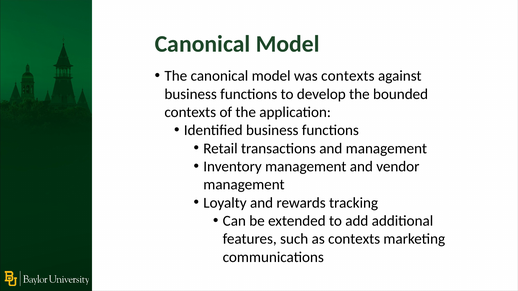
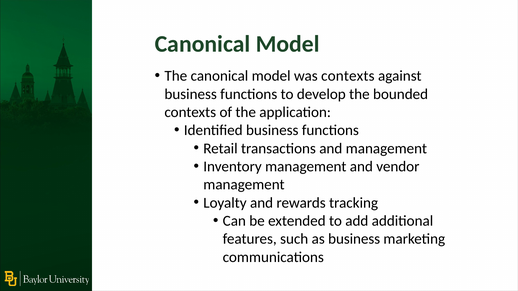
as contexts: contexts -> business
